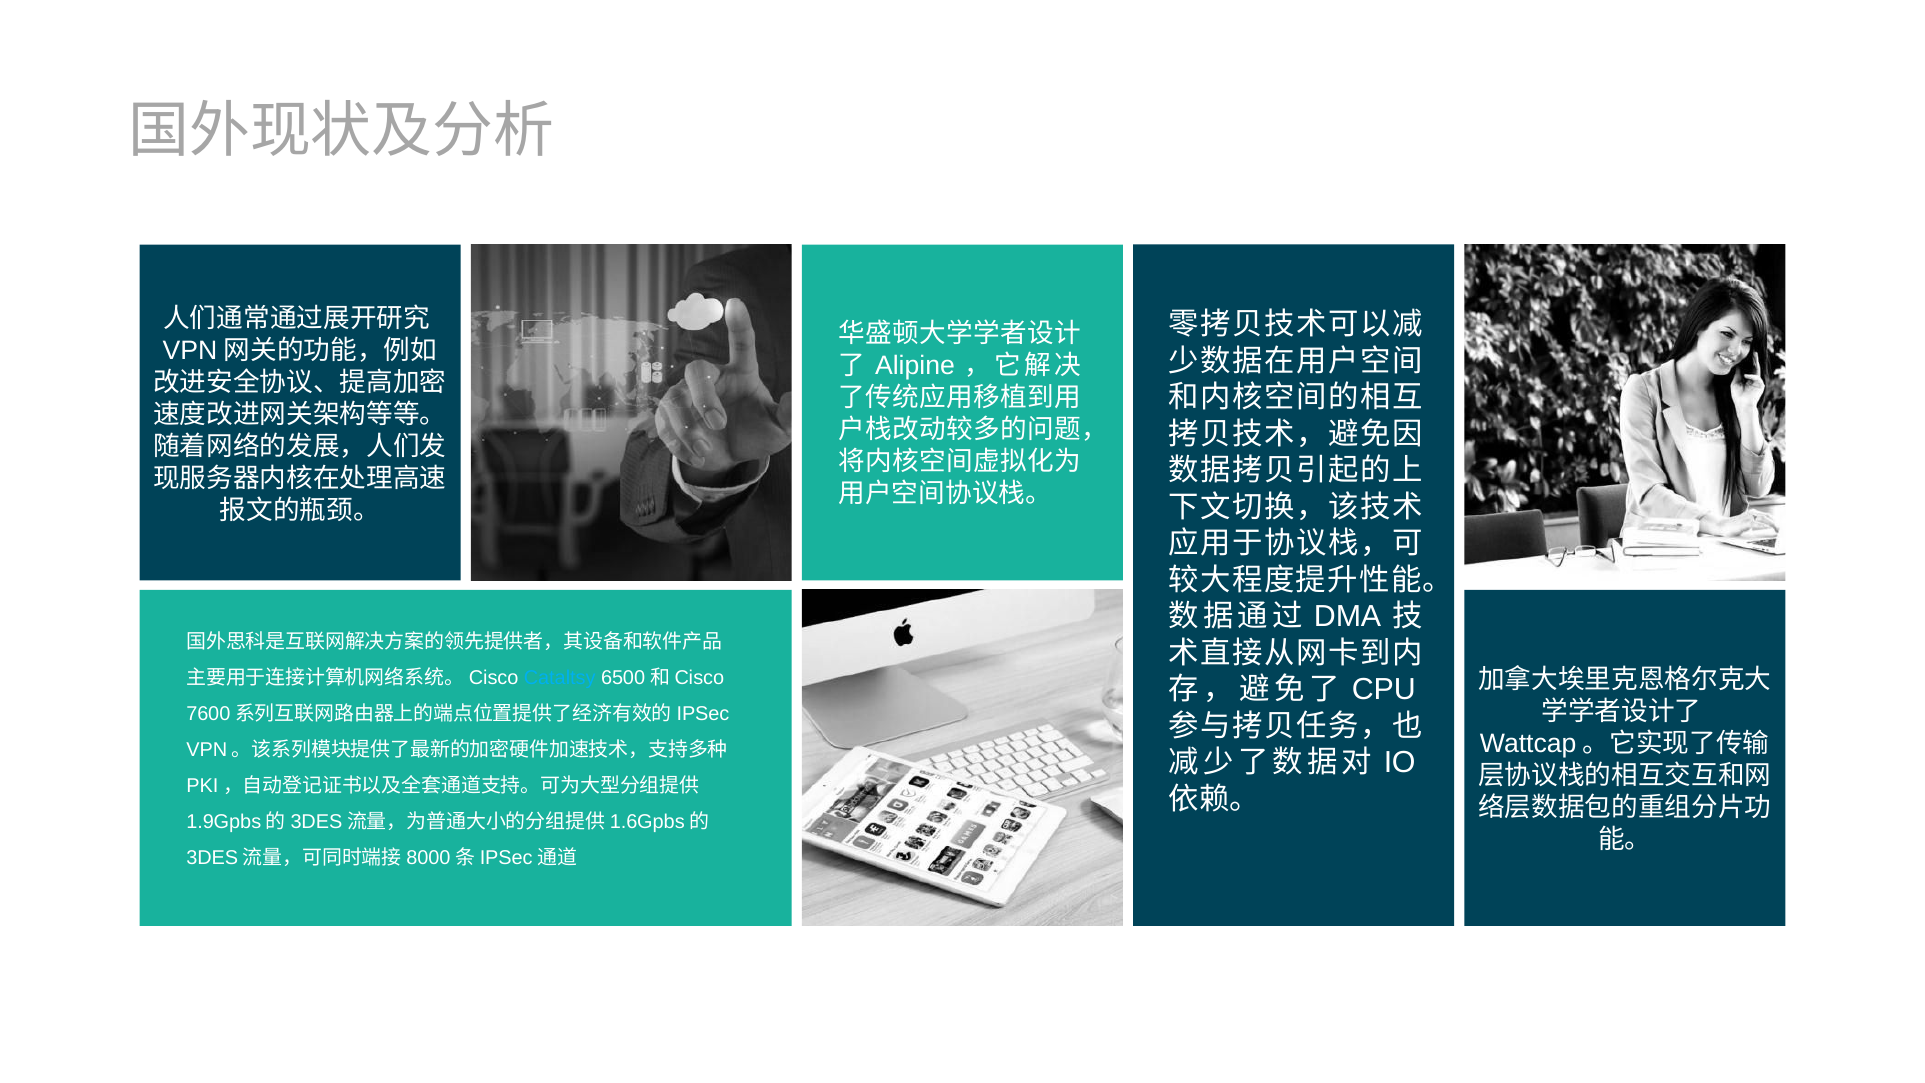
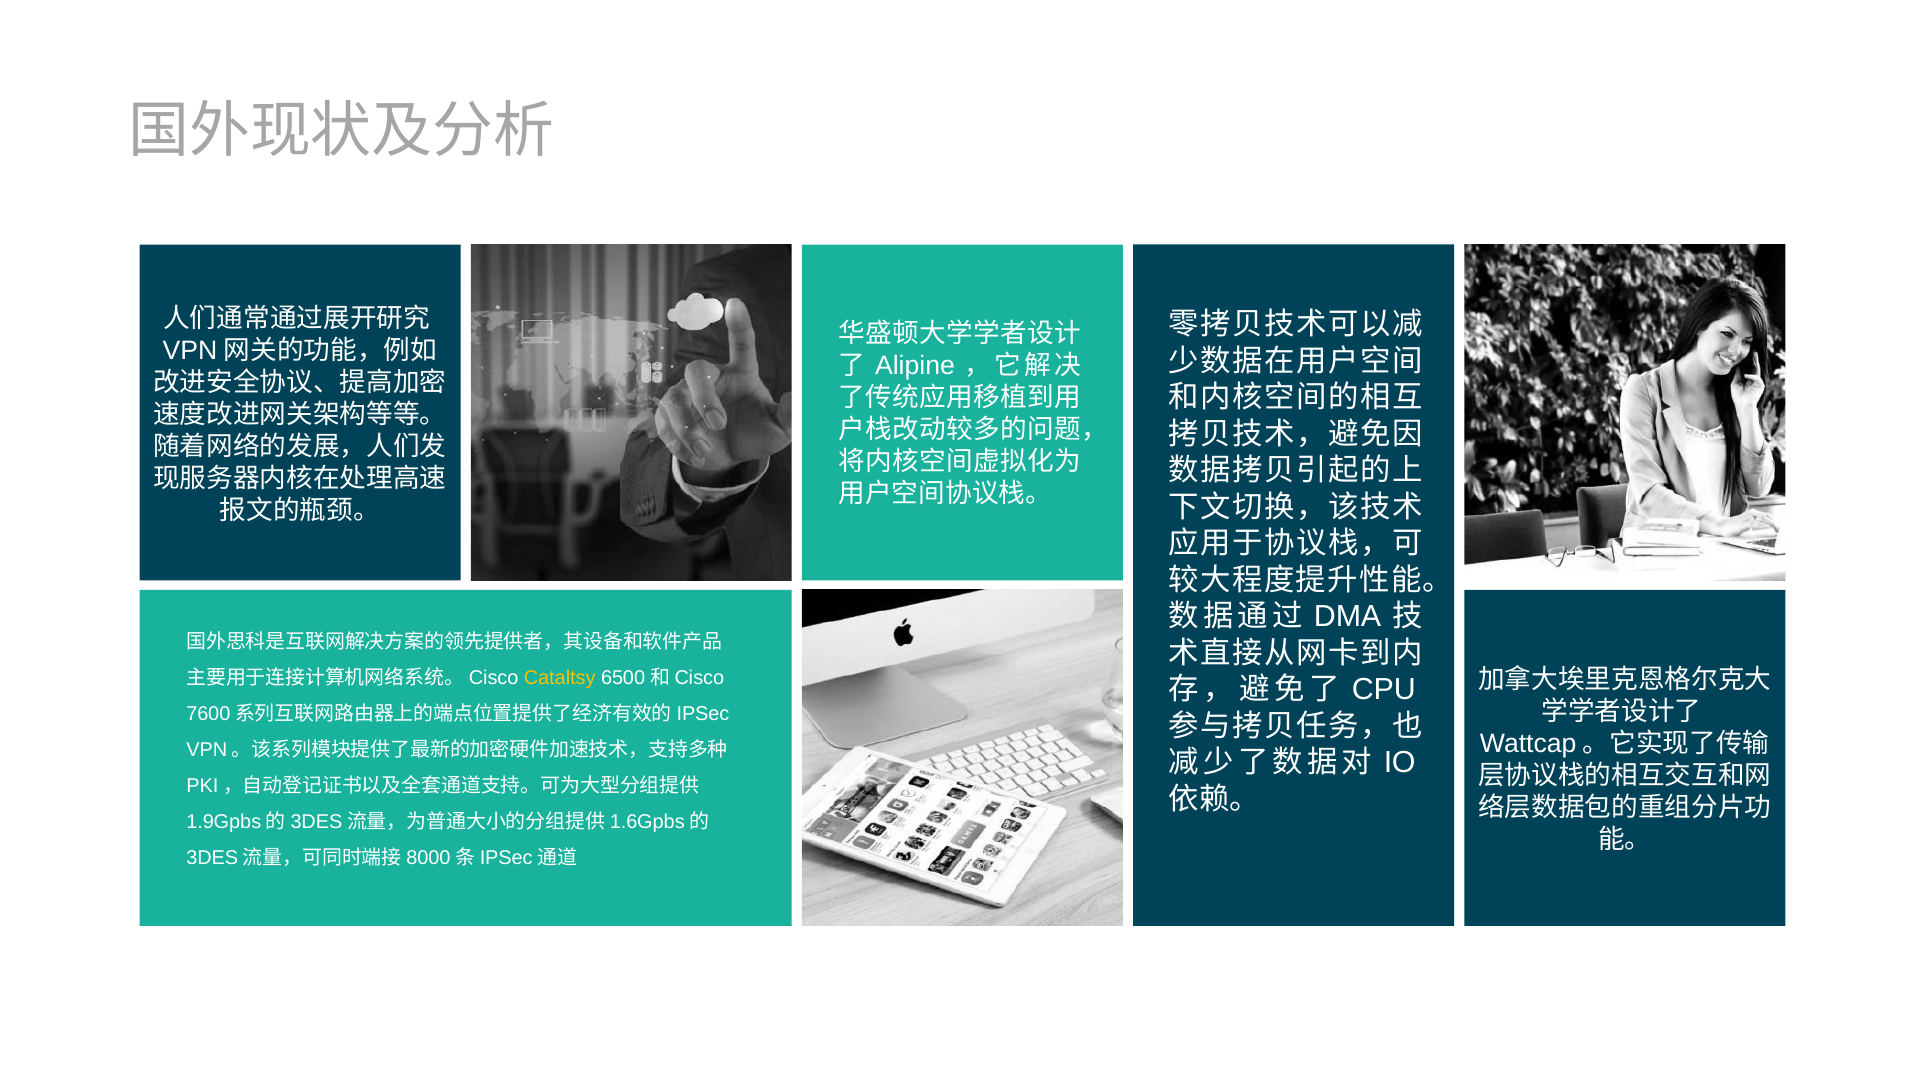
Cataltsy colour: light blue -> yellow
